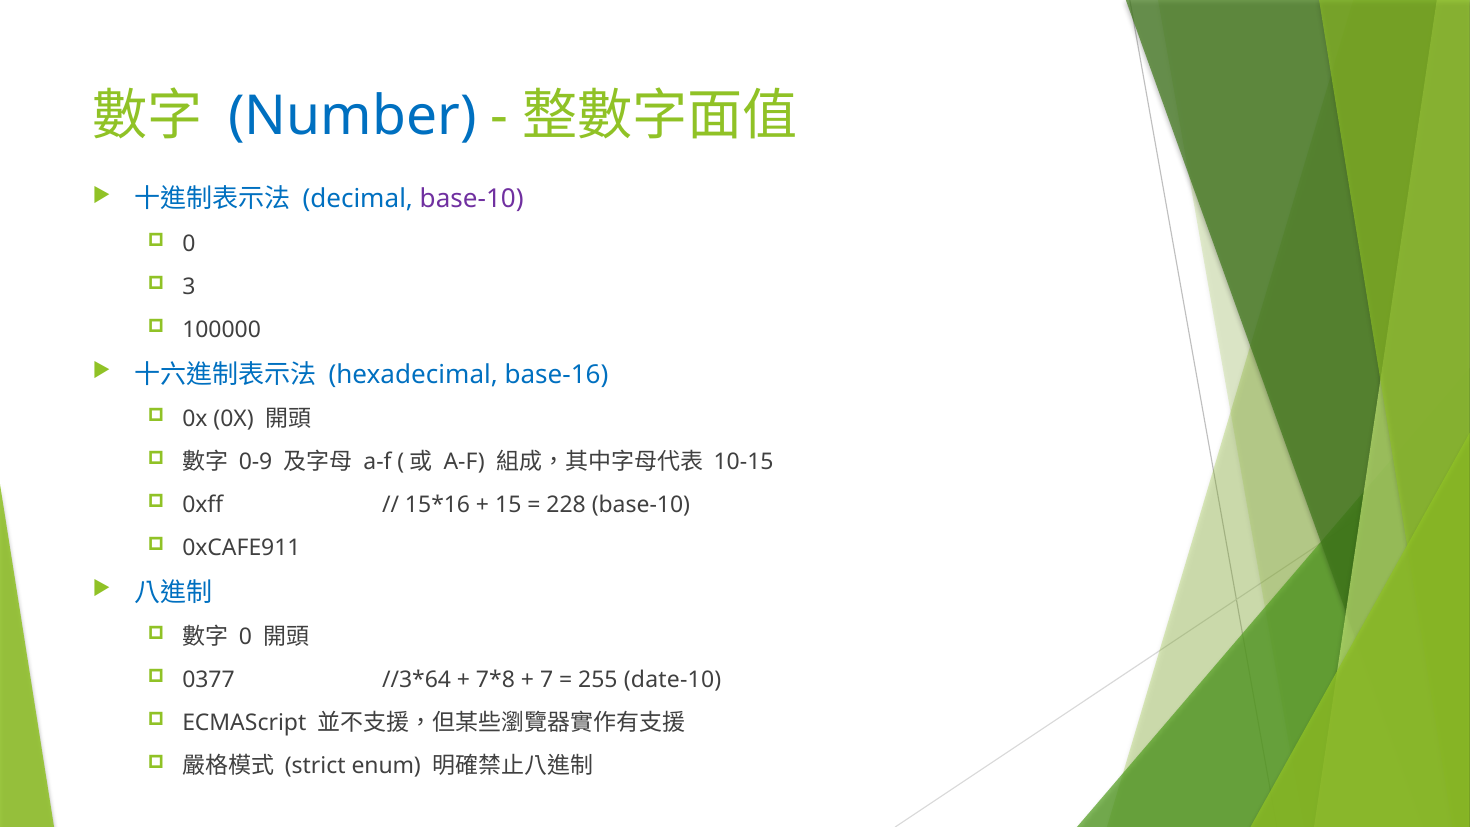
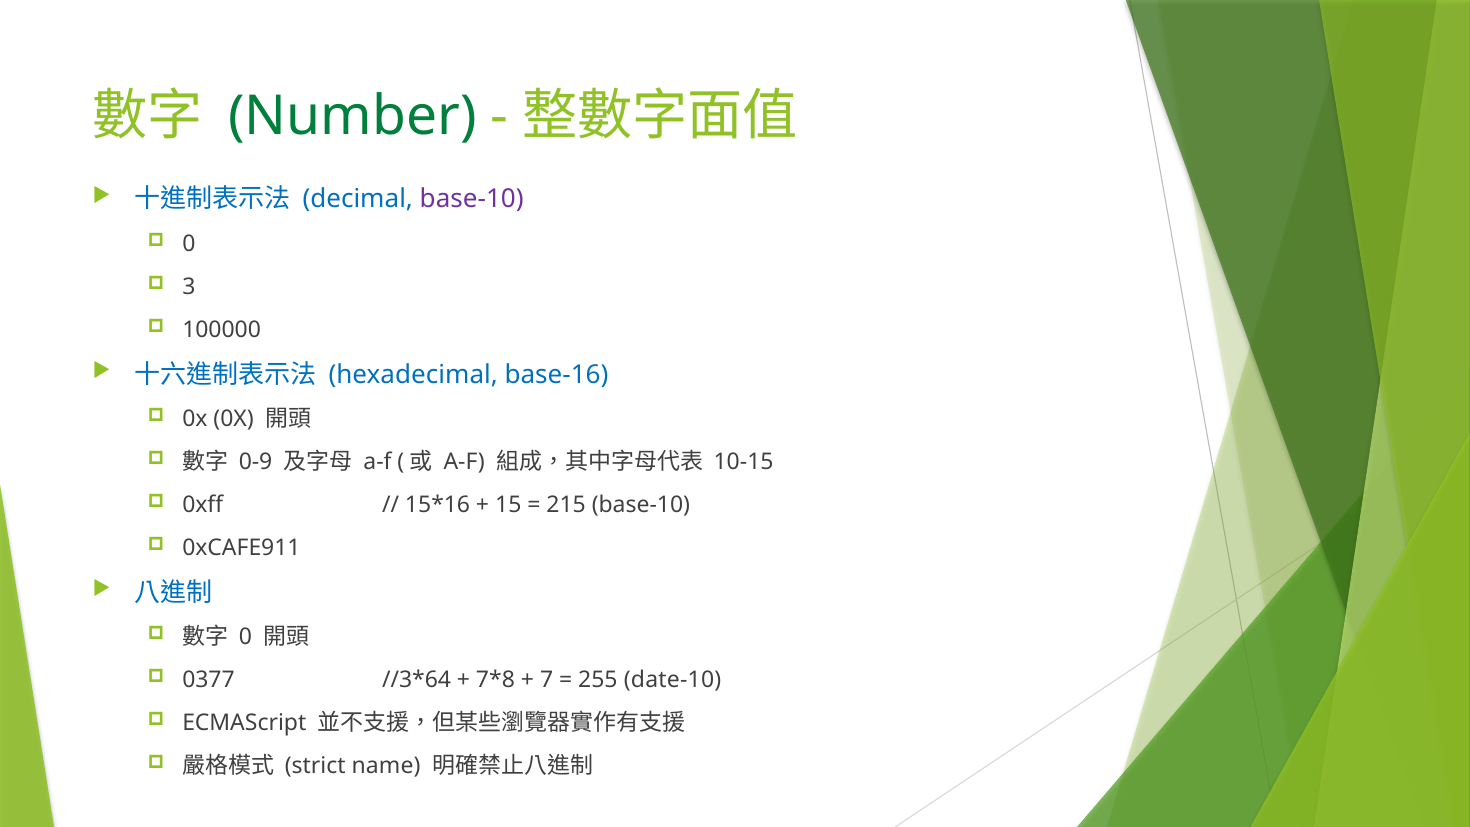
Number colour: blue -> green
228: 228 -> 215
enum: enum -> name
